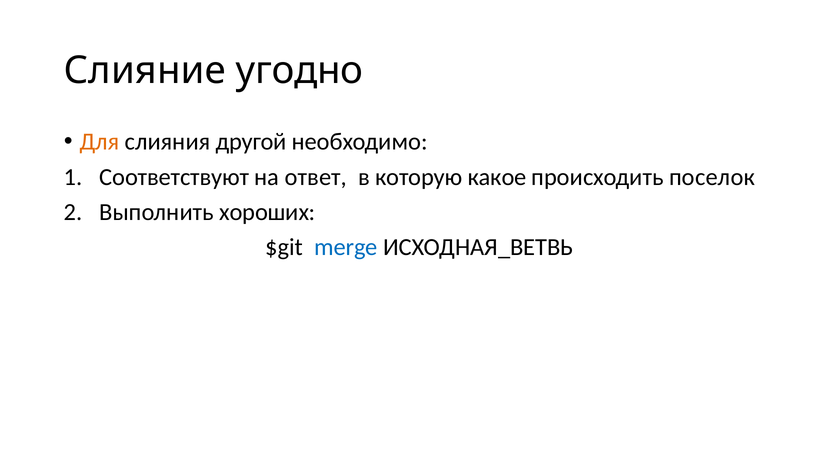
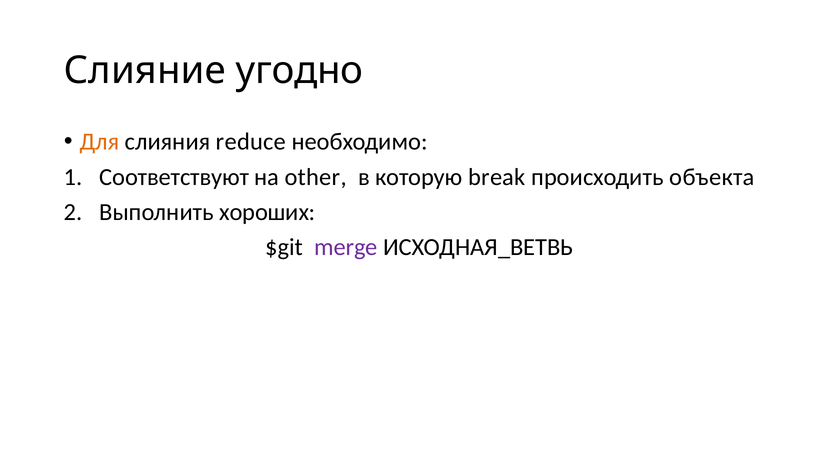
другой: другой -> reduce
ответ: ответ -> other
какое: какое -> break
поселок: поселок -> объекта
merge colour: blue -> purple
